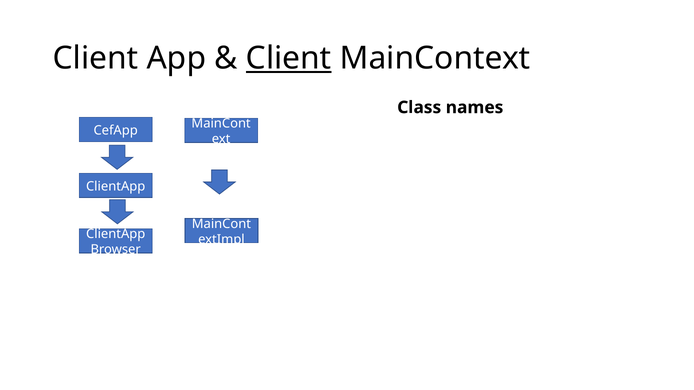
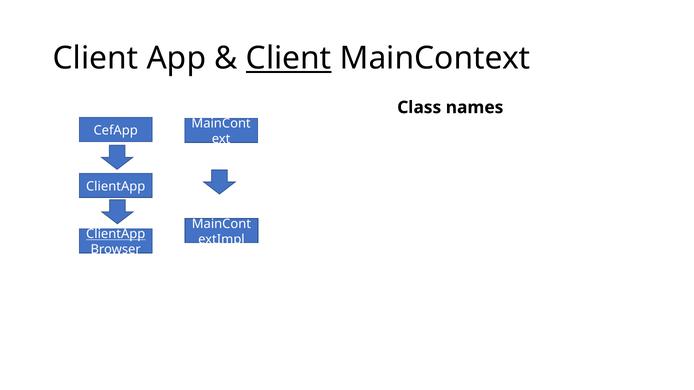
ClientApp at (116, 234) underline: none -> present
